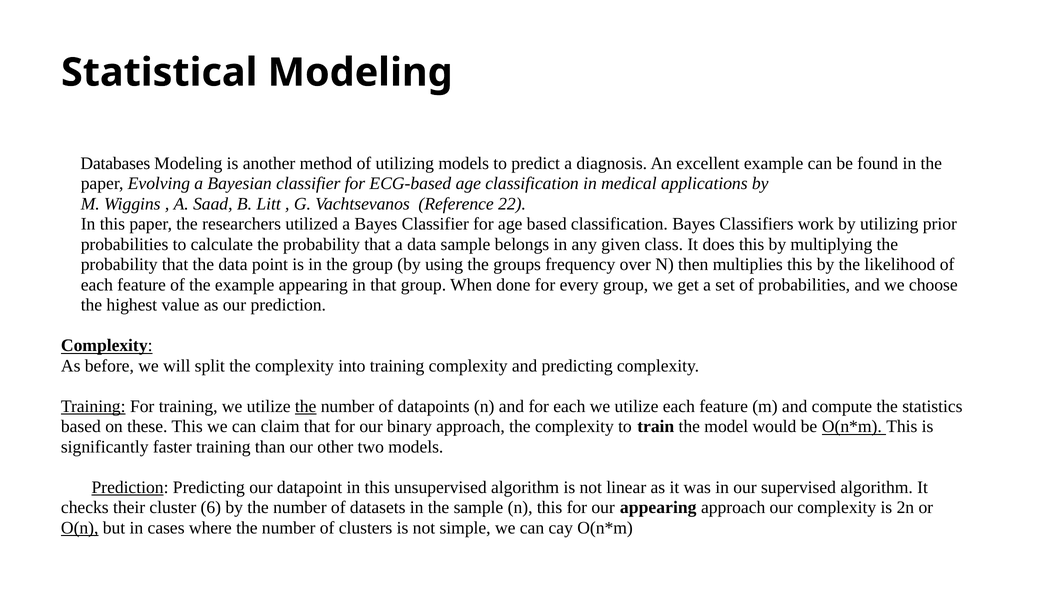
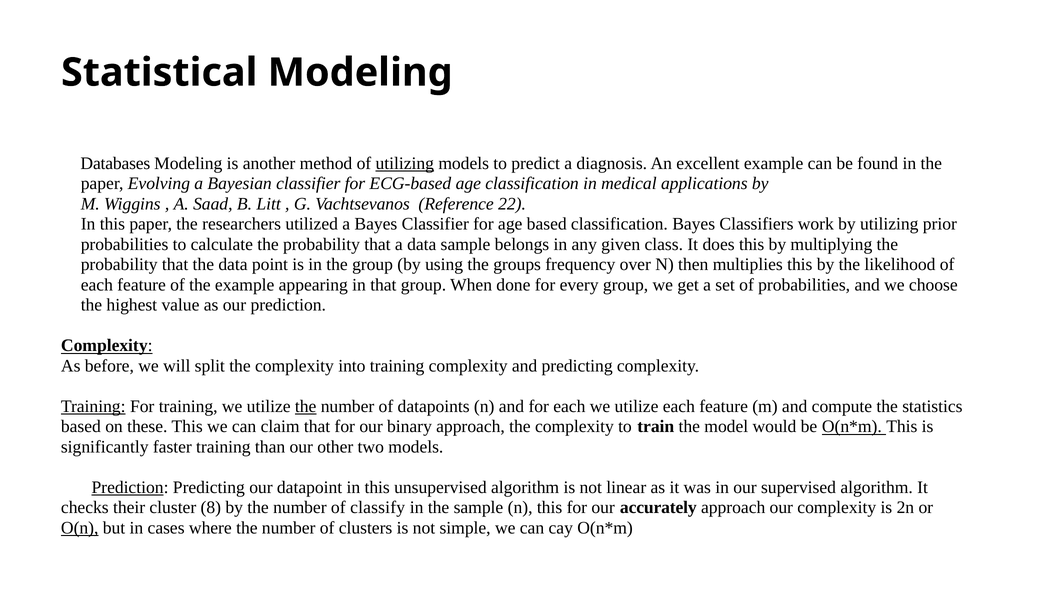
utilizing at (405, 163) underline: none -> present
6: 6 -> 8
datasets: datasets -> classify
our appearing: appearing -> accurately
